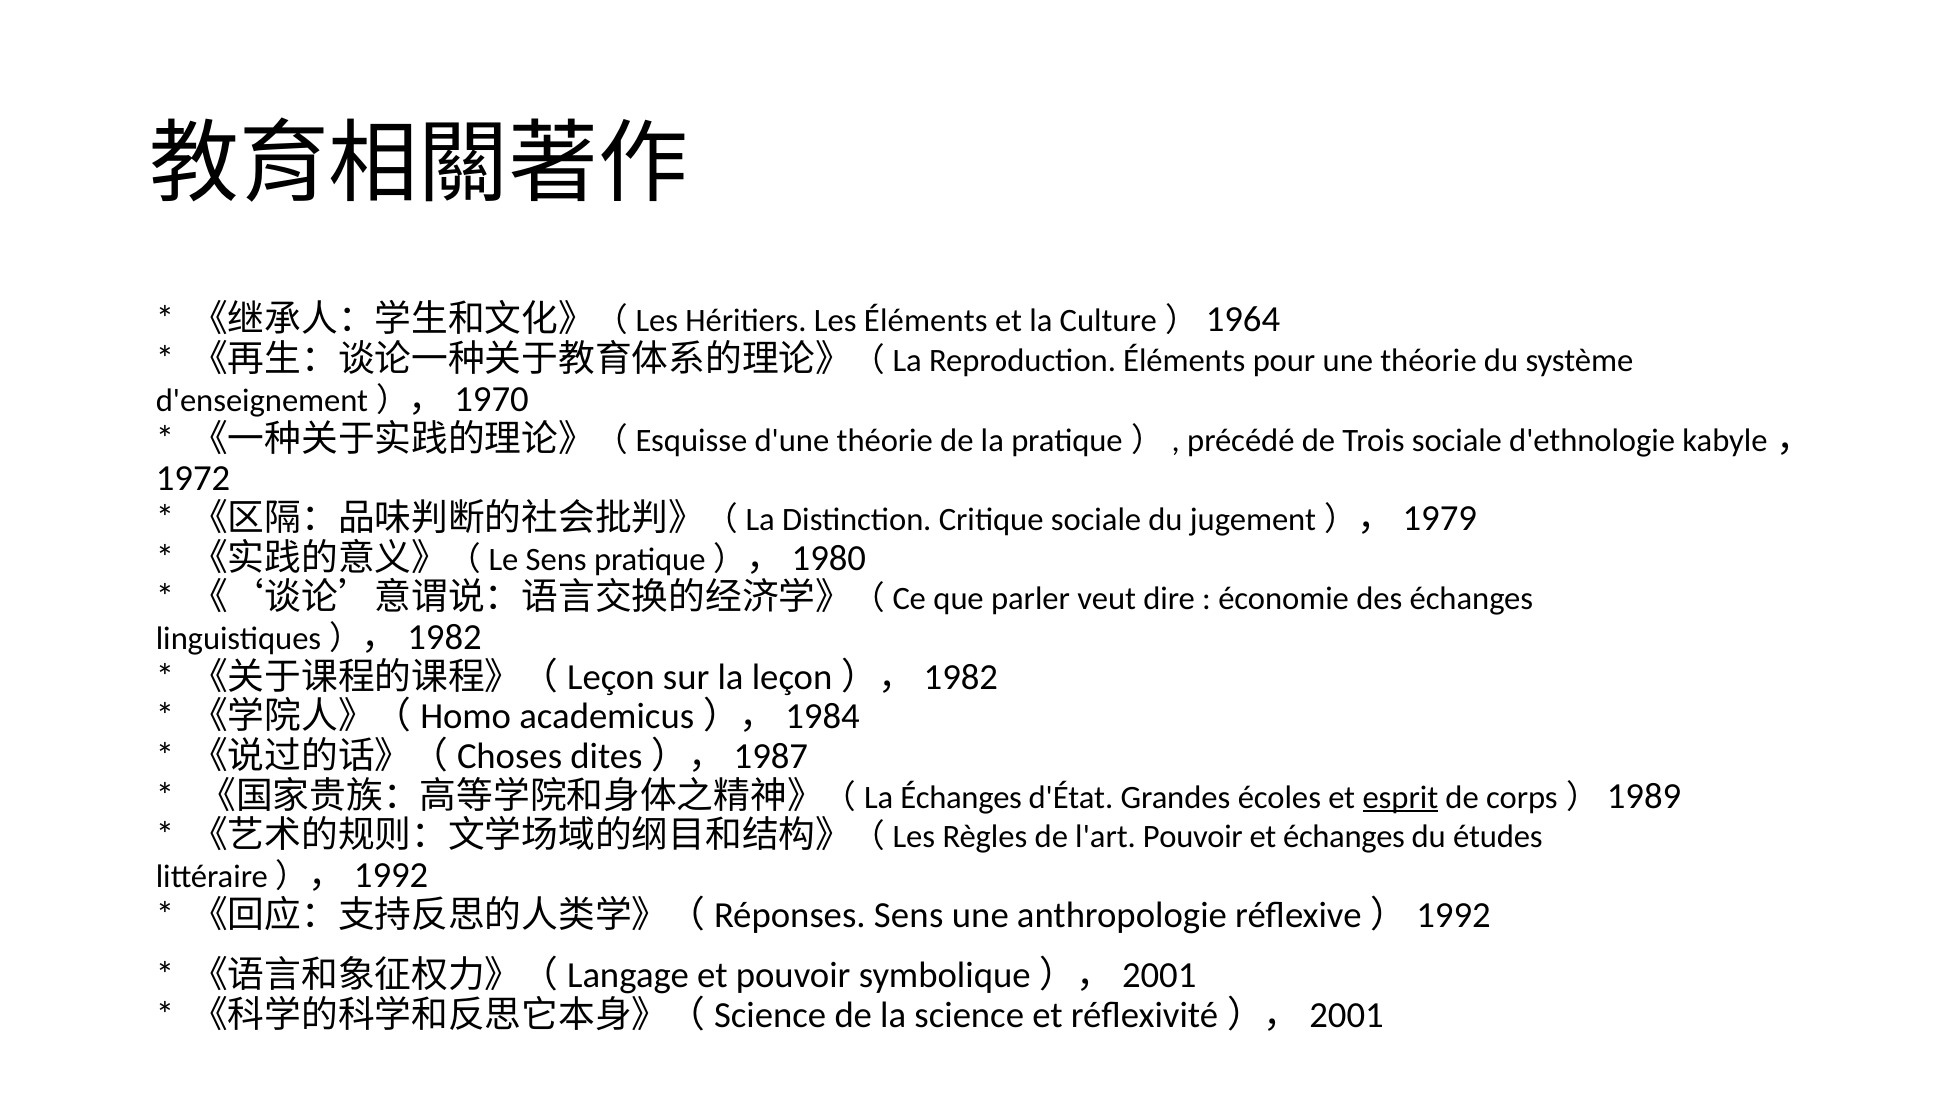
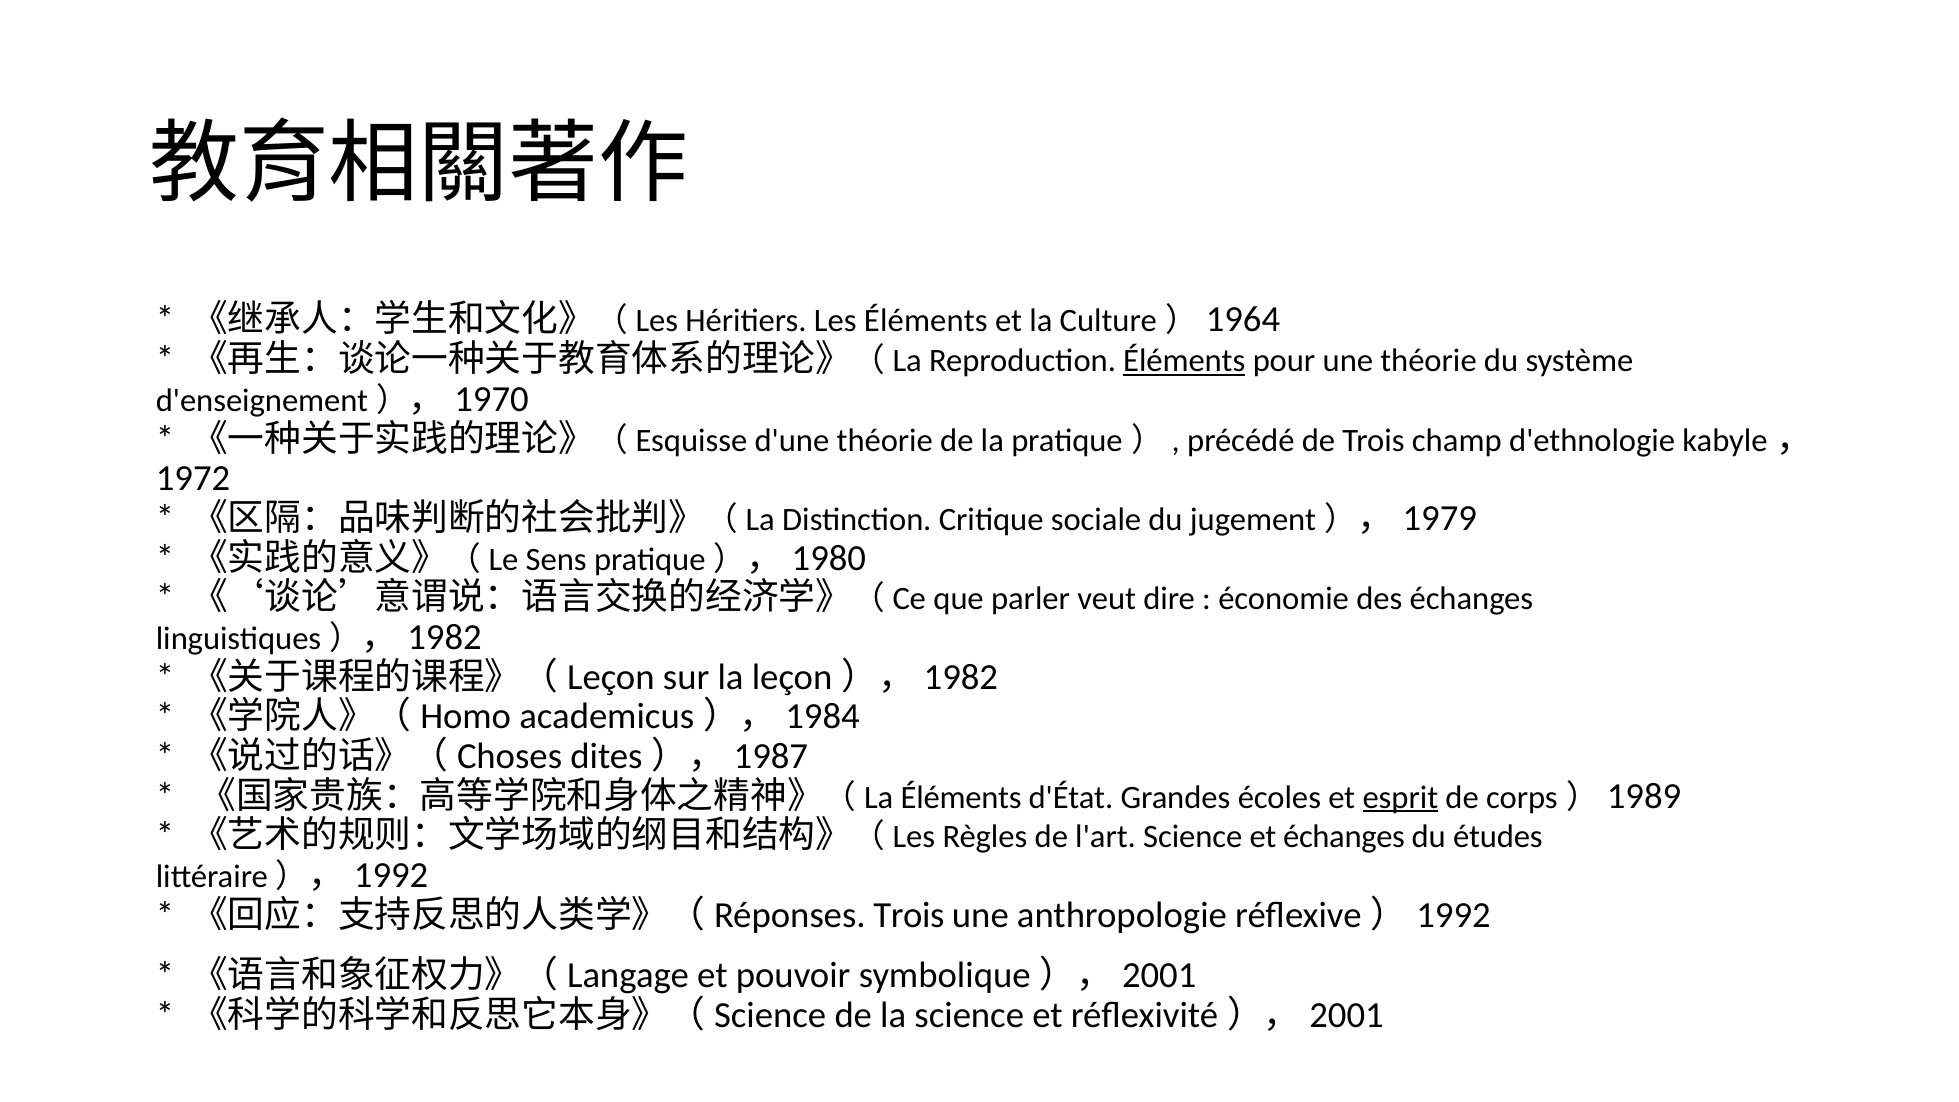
Éléments at (1184, 361) underline: none -> present
Trois sociale: sociale -> champ
Échanges at (961, 797): Échanges -> Éléments
l'art Pouvoir: Pouvoir -> Science
Sens at (909, 915): Sens -> Trois
